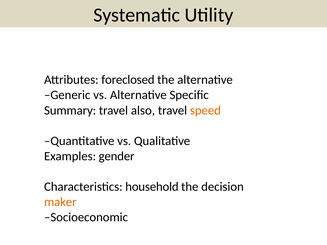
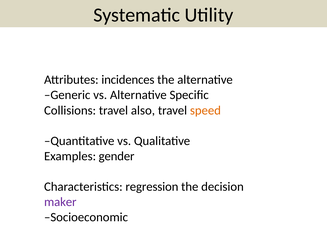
foreclosed: foreclosed -> incidences
Summary: Summary -> Collisions
household: household -> regression
maker colour: orange -> purple
